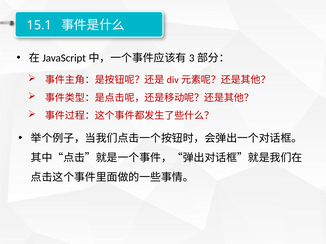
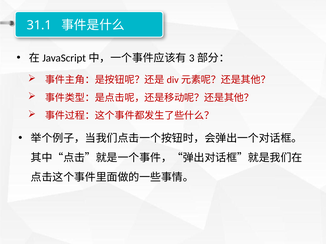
15.1: 15.1 -> 31.1
